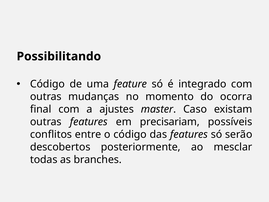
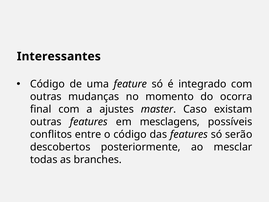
Possibilitando: Possibilitando -> Interessantes
precisariam: precisariam -> mesclagens
